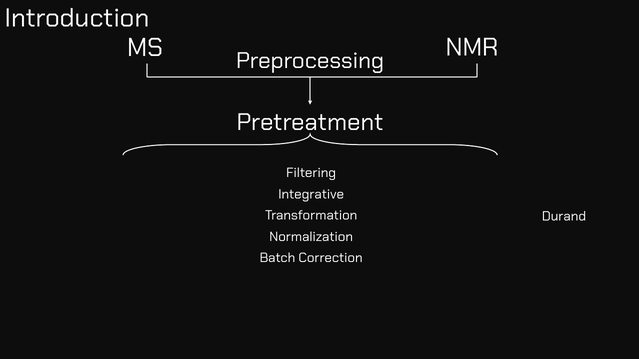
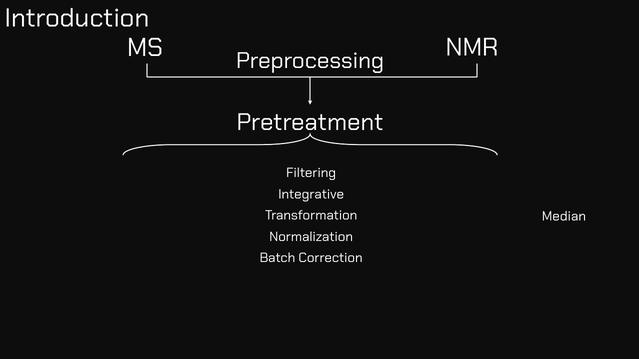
Durand: Durand -> Median
